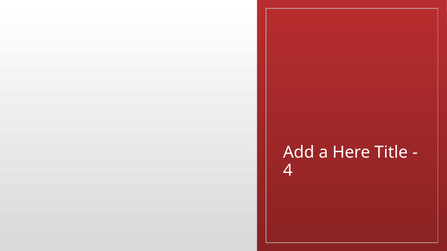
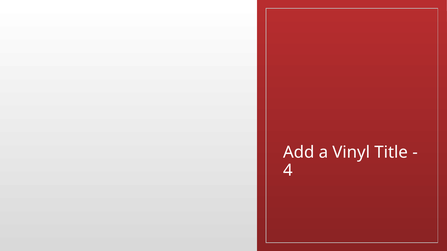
Here: Here -> Vinyl
